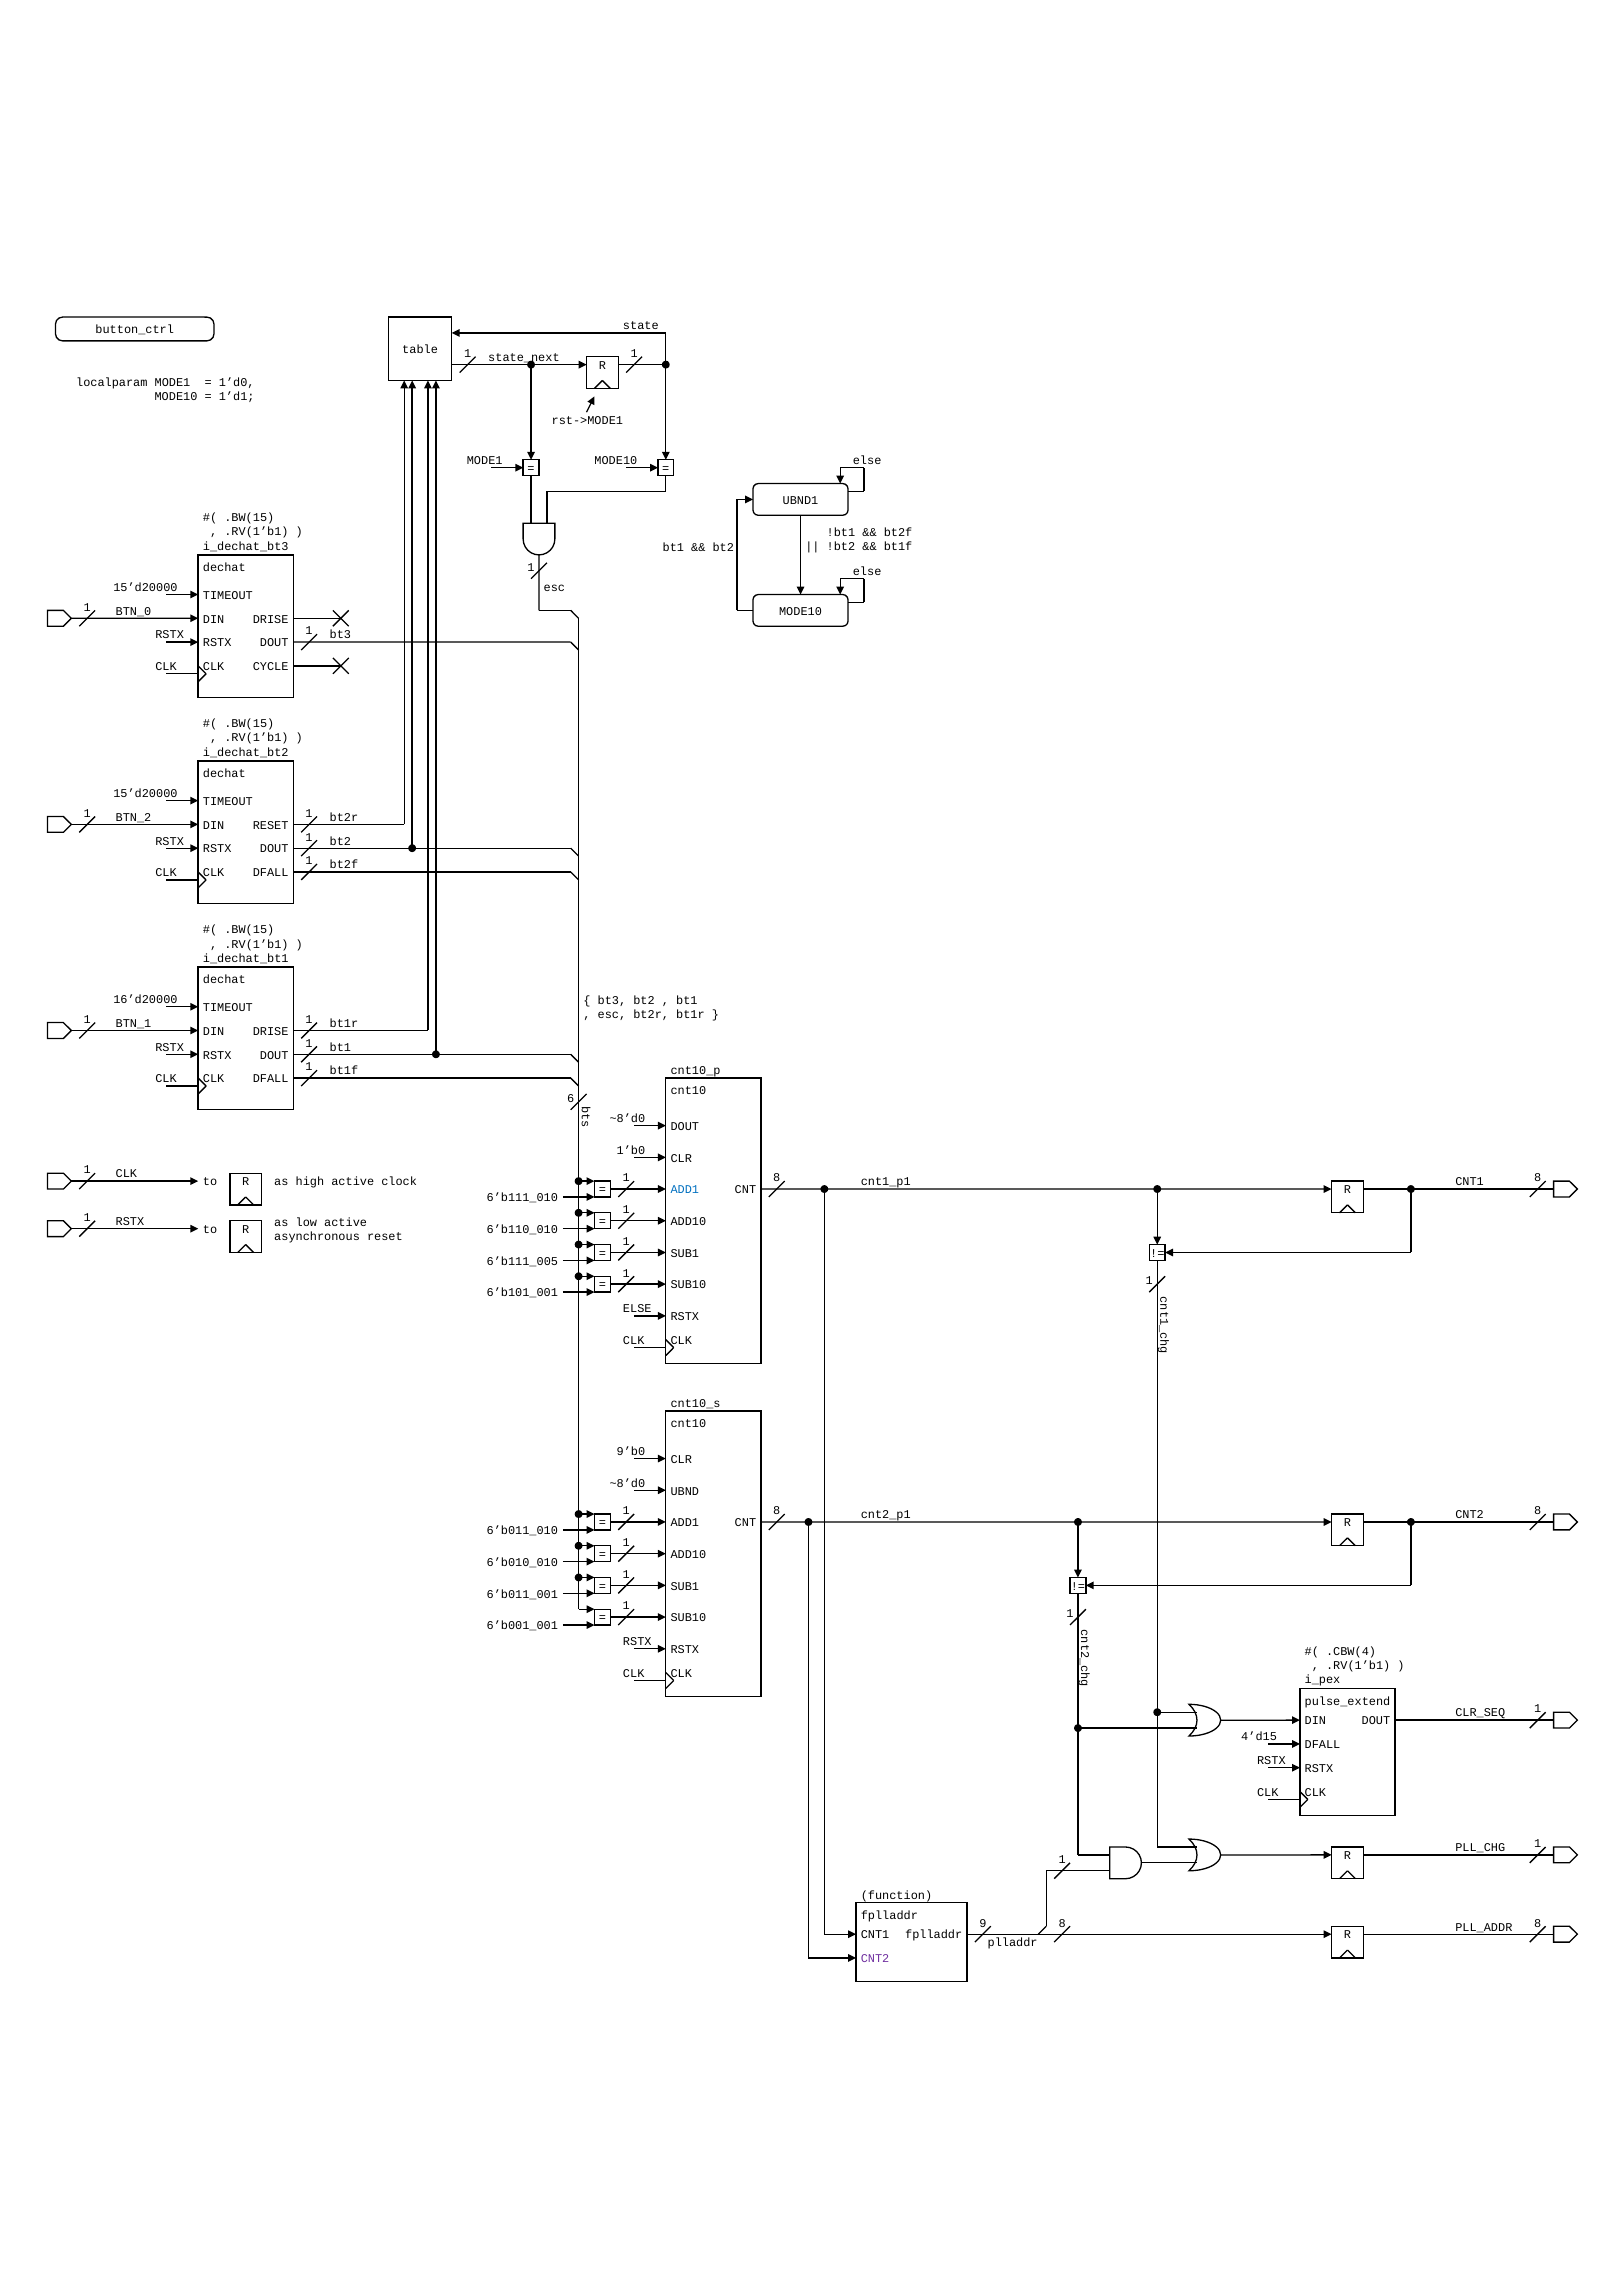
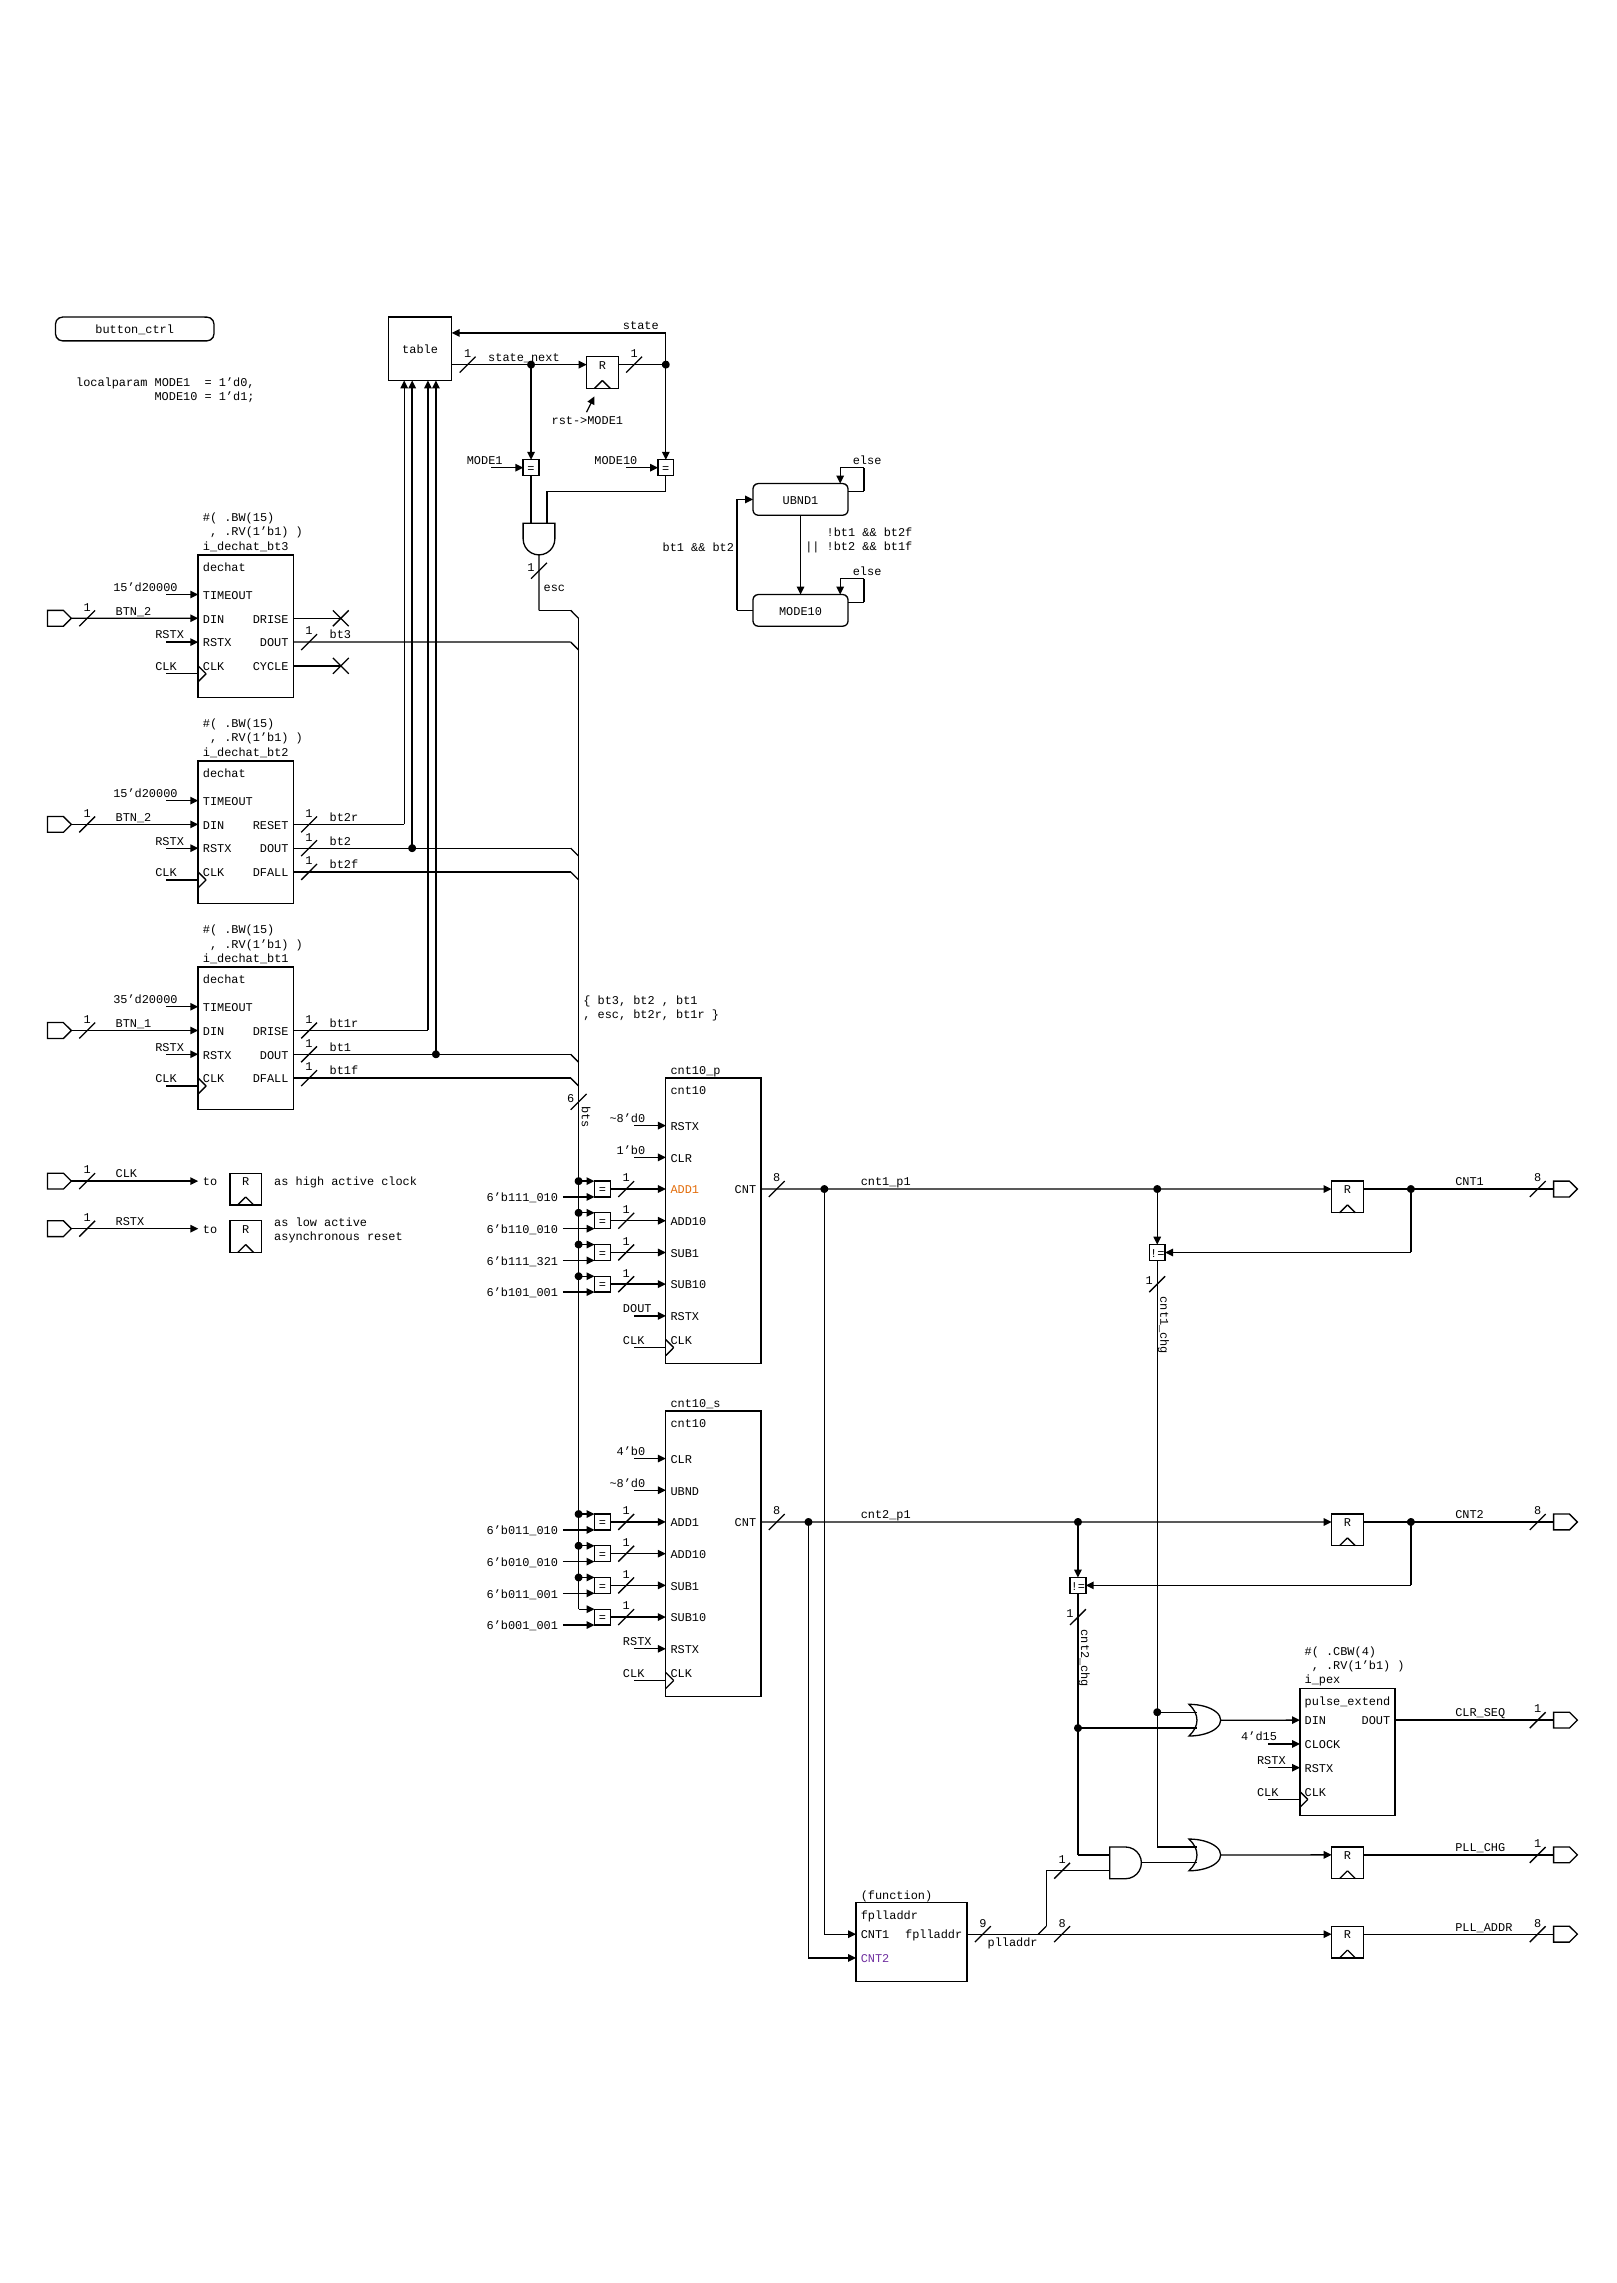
BTN_0 at (134, 611): BTN_0 -> BTN_2
16’d20000: 16’d20000 -> 35’d20000
DOUT at (685, 1126): DOUT -> RSTX
ADD1 at (685, 1190) colour: blue -> orange
6’b111_005: 6’b111_005 -> 6’b111_321
ELSE at (637, 1309): ELSE -> DOUT
9’b0: 9’b0 -> 4’b0
DFALL at (1322, 1745): DFALL -> CLOCK
